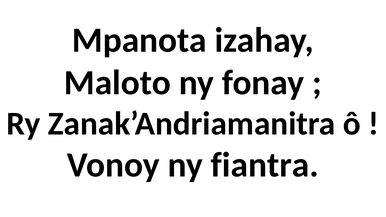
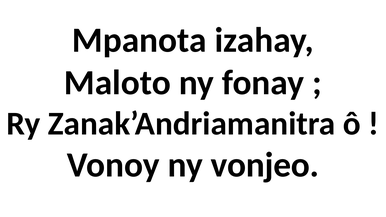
fiantra: fiantra -> vonjeo
